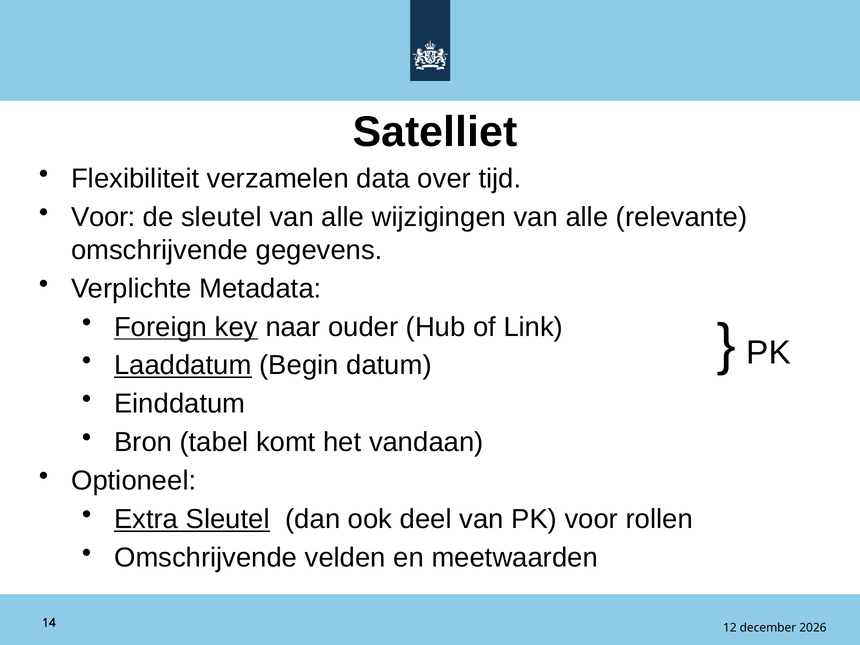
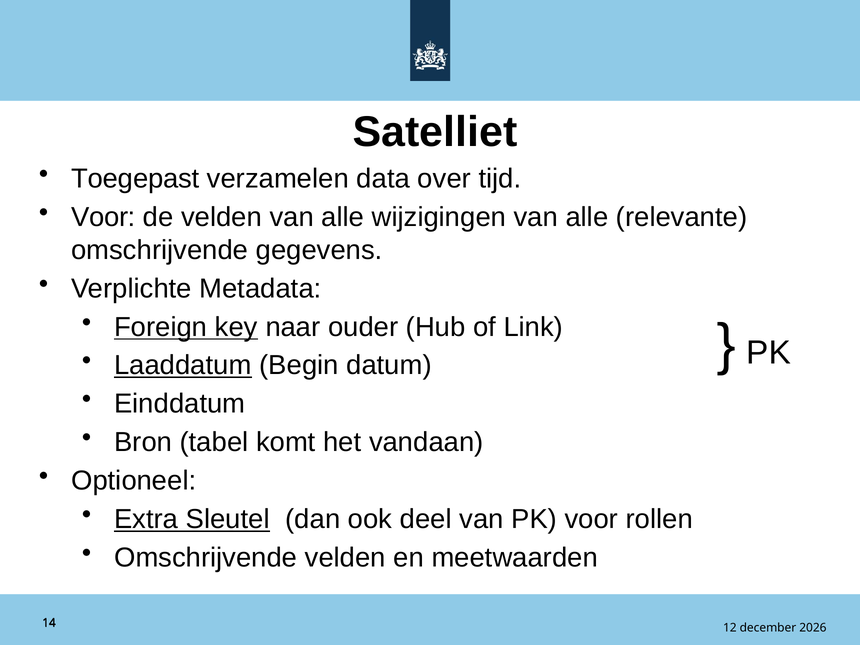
Flexibiliteit: Flexibiliteit -> Toegepast
de sleutel: sleutel -> velden
